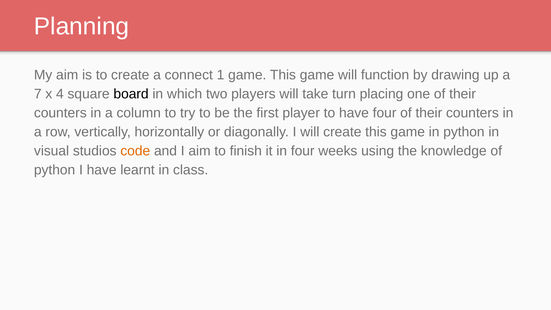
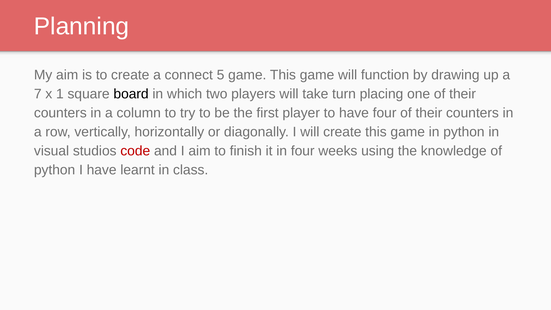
1: 1 -> 5
4: 4 -> 1
code colour: orange -> red
